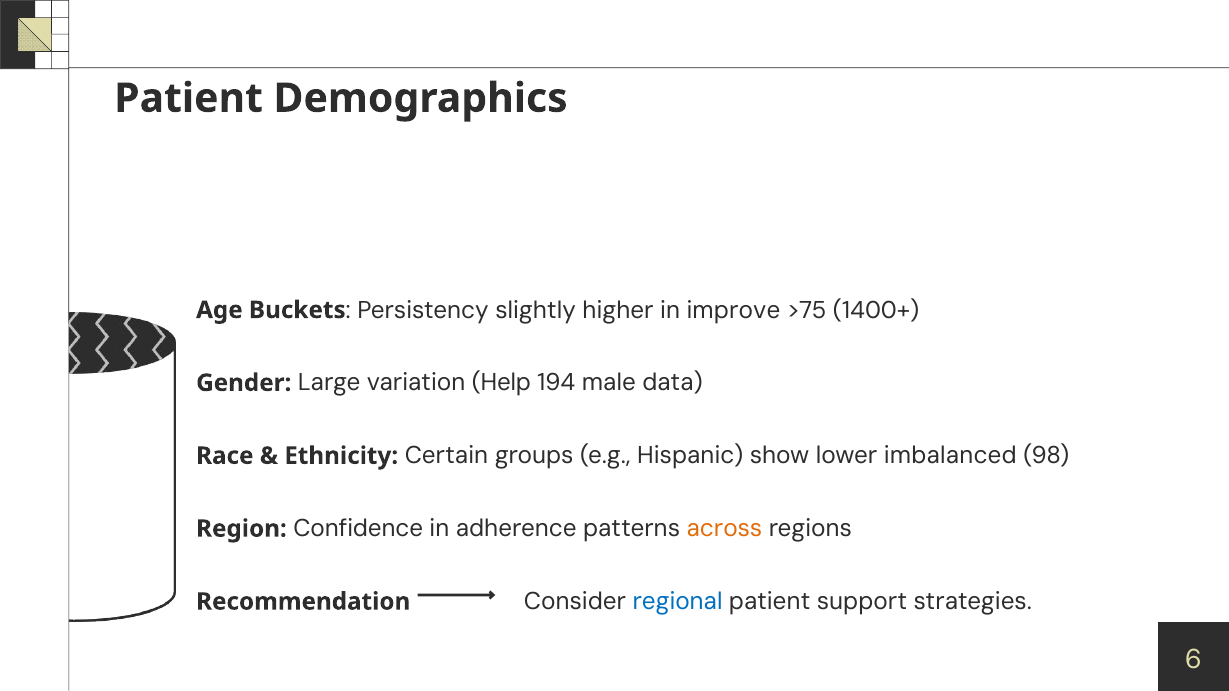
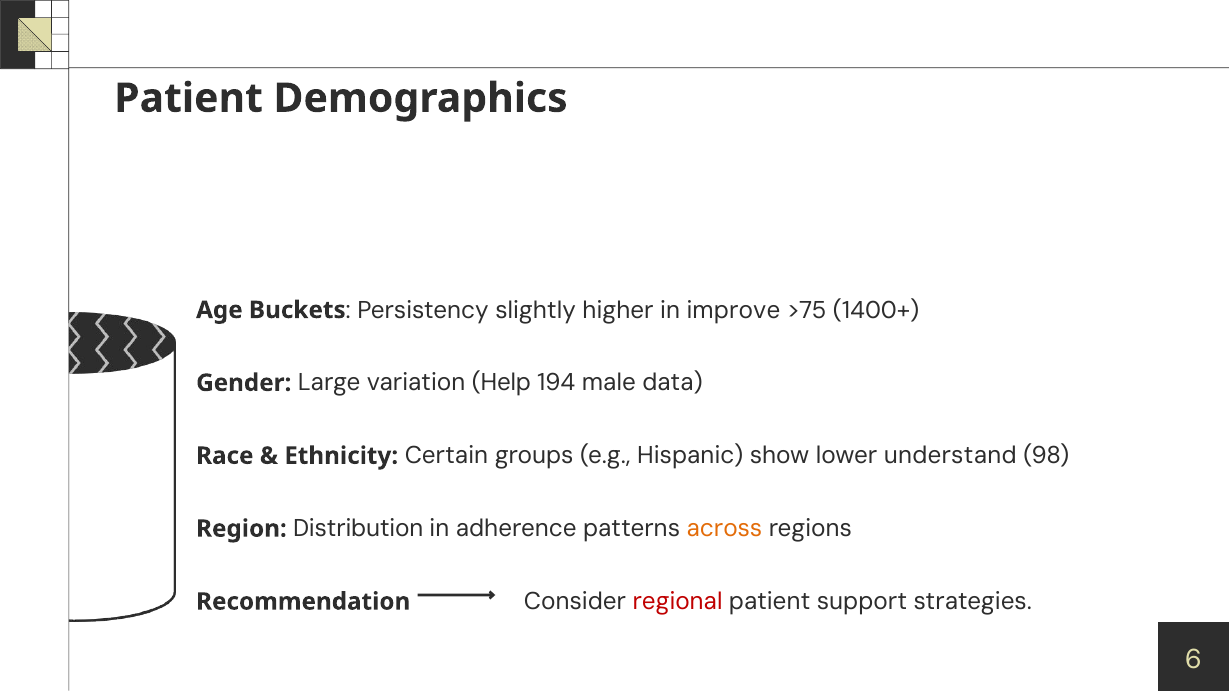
imbalanced: imbalanced -> understand
Confidence: Confidence -> Distribution
regional colour: blue -> red
